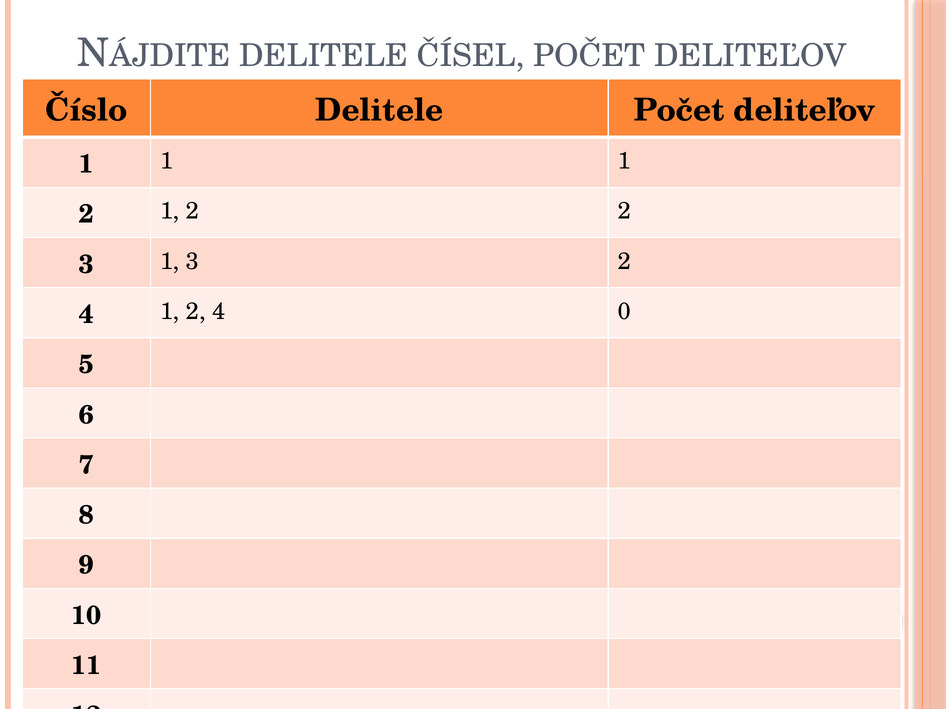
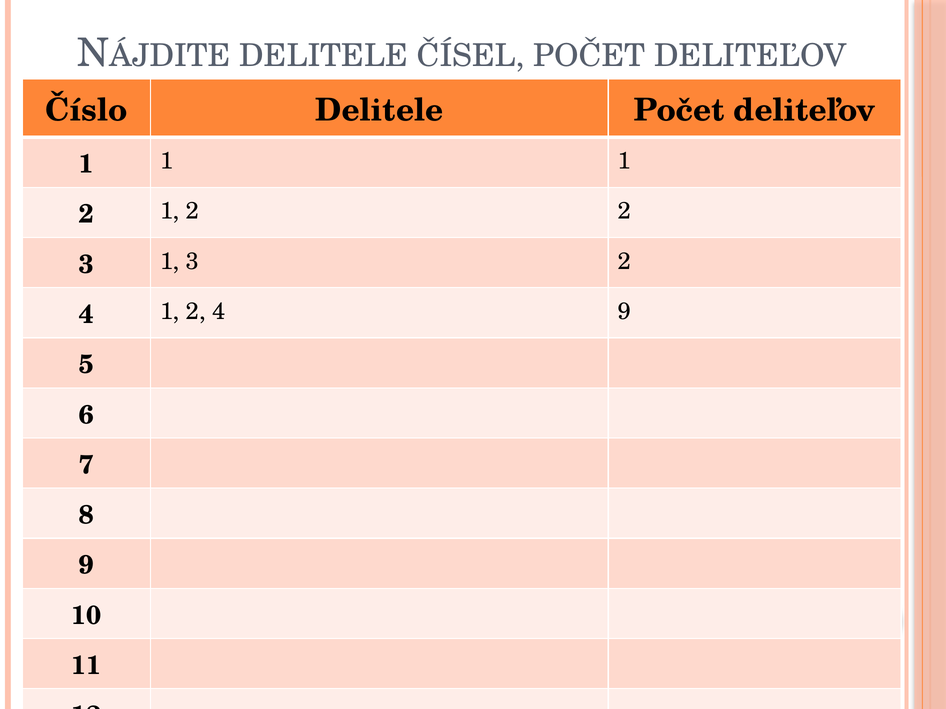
4 0: 0 -> 9
